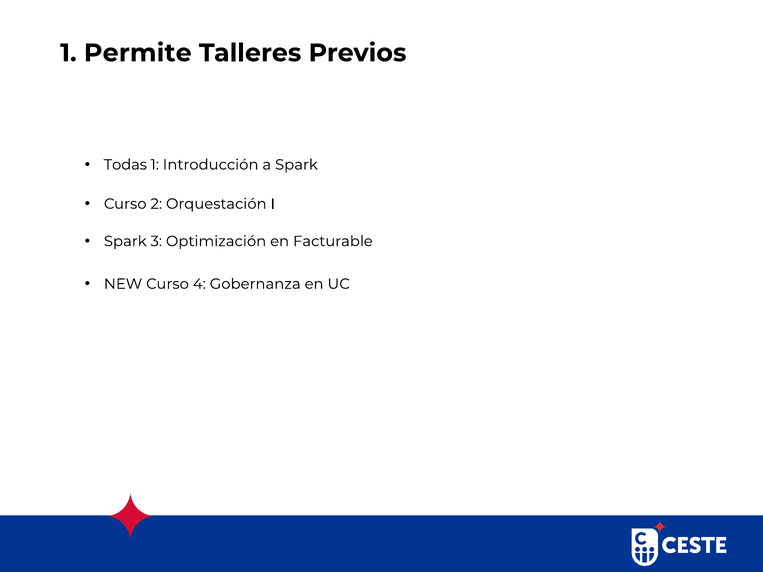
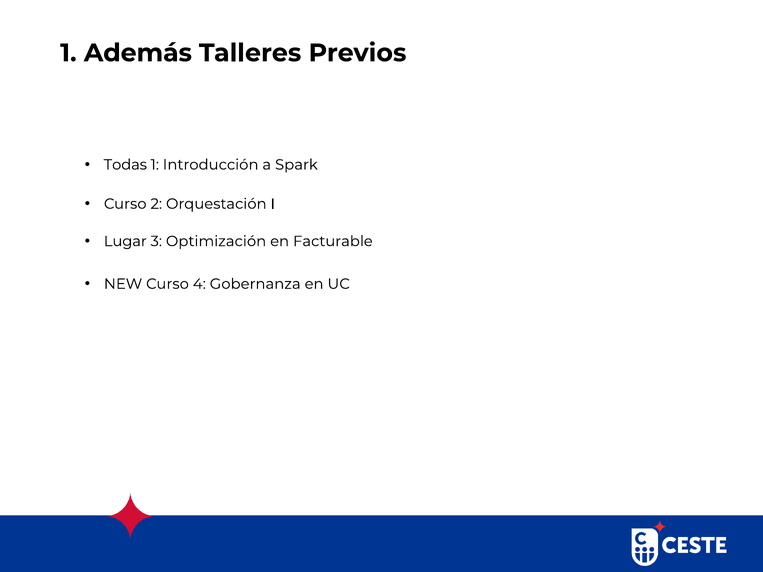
Permite: Permite -> Además
Spark at (125, 241): Spark -> Lugar
